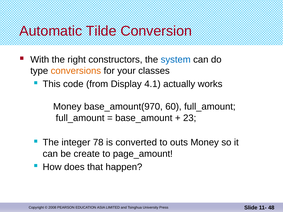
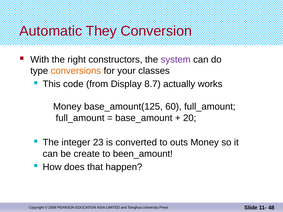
Tilde: Tilde -> They
system colour: blue -> purple
4.1: 4.1 -> 8.7
base_amount(970: base_amount(970 -> base_amount(125
23: 23 -> 20
78: 78 -> 23
page_amount: page_amount -> been_amount
